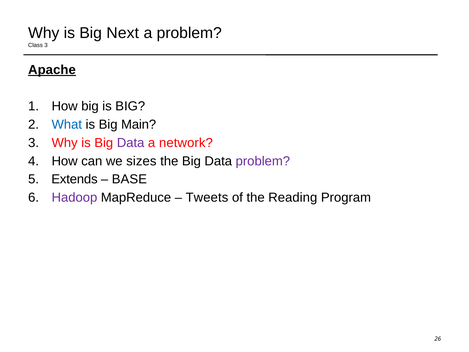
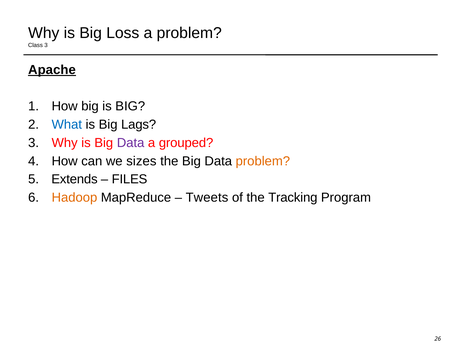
Next: Next -> Loss
Main: Main -> Lags
network: network -> grouped
problem at (263, 161) colour: purple -> orange
BASE: BASE -> FILES
Hadoop colour: purple -> orange
Reading: Reading -> Tracking
